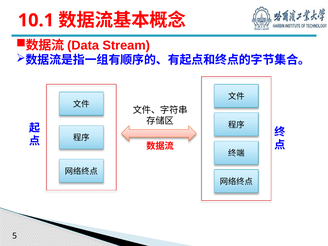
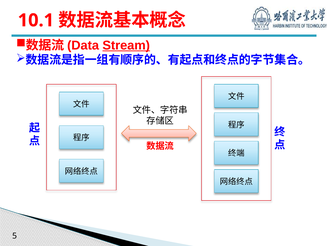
Stream underline: none -> present
